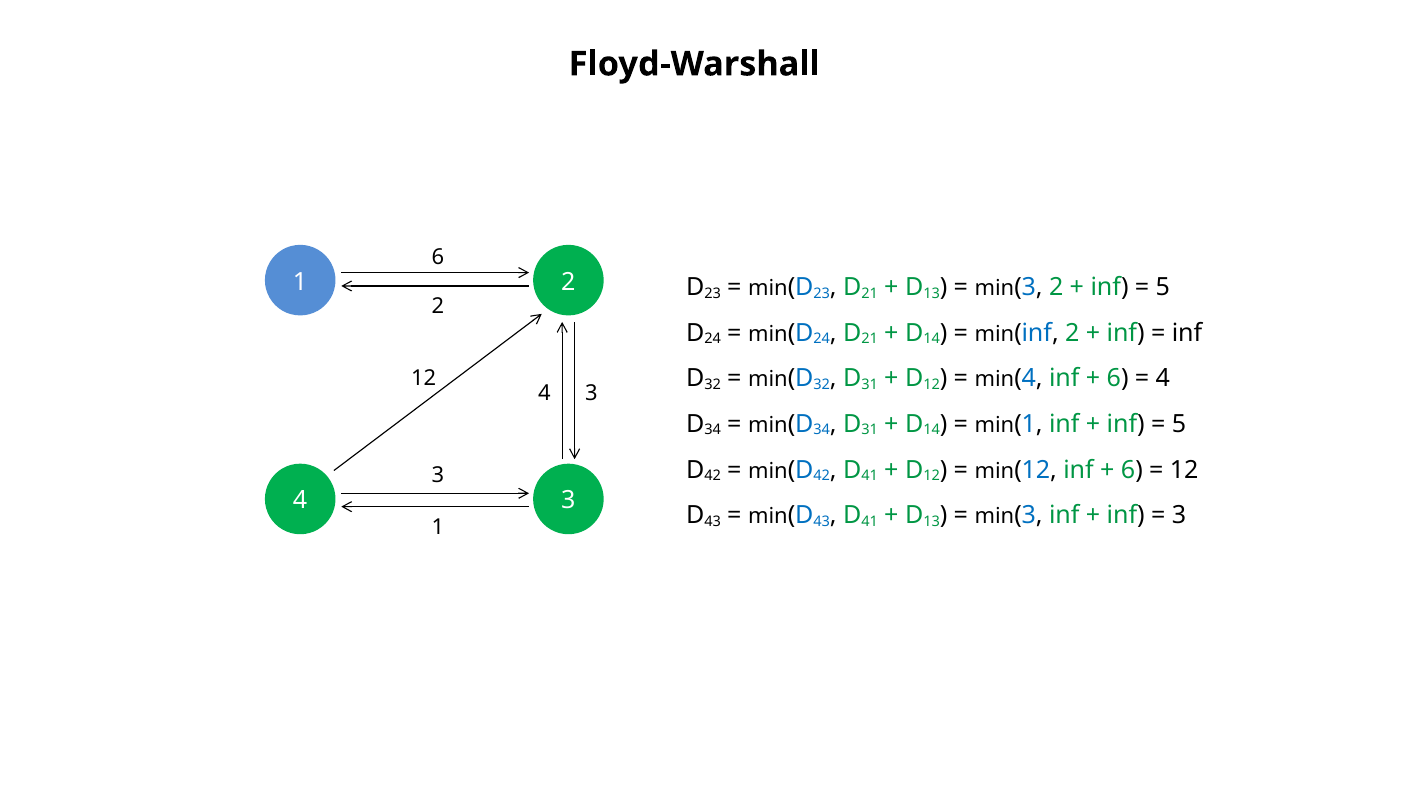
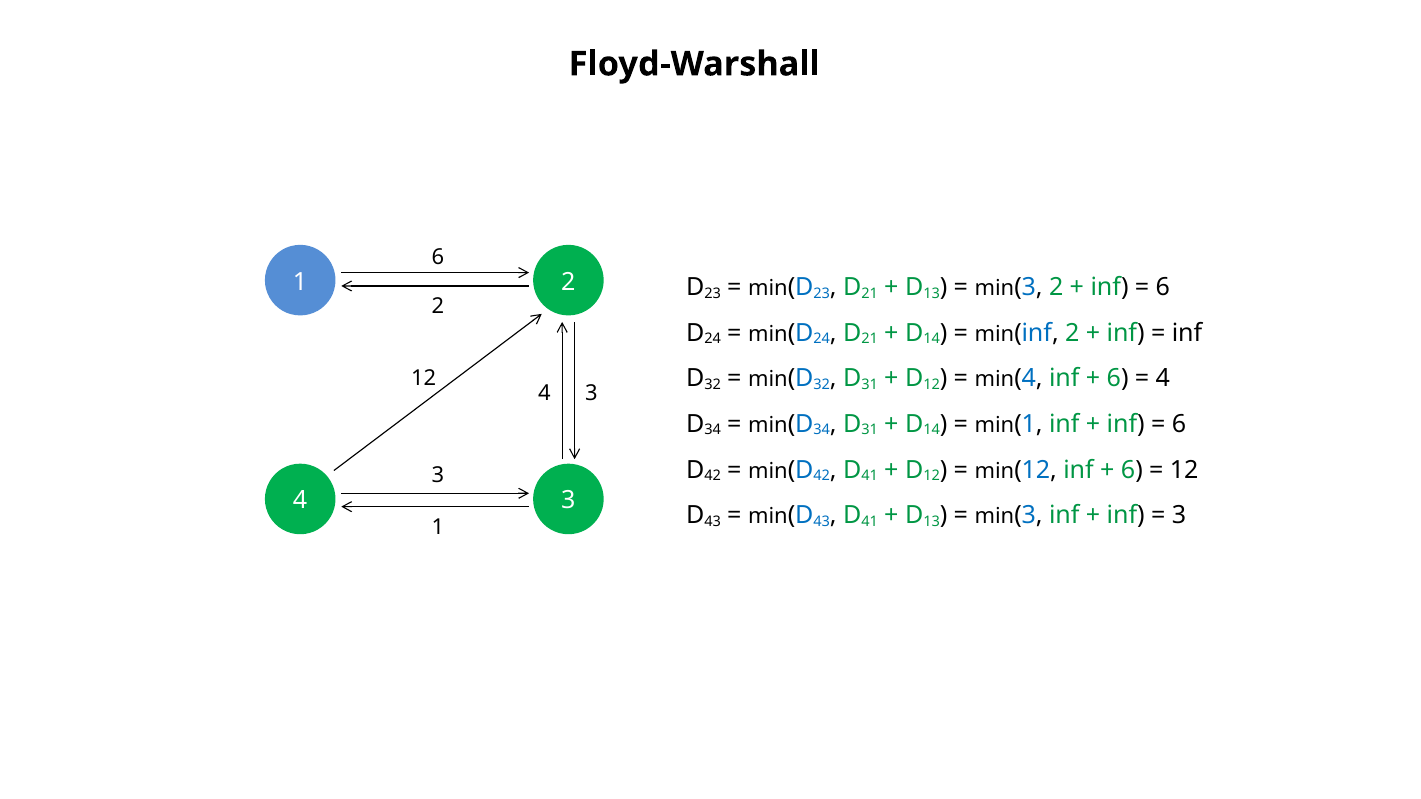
5 at (1163, 288): 5 -> 6
5 at (1179, 424): 5 -> 6
